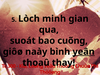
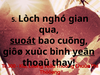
minh: minh -> nghó
suoát underline: none -> present
naày: naày -> xuùc
